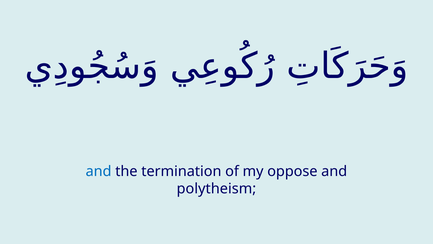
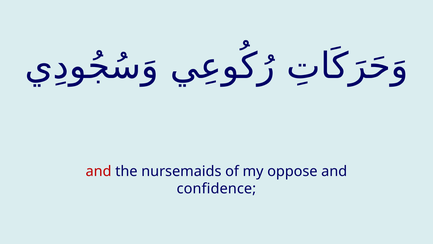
and at (99, 171) colour: blue -> red
termination: termination -> nursemaids
polytheism: polytheism -> confidence
